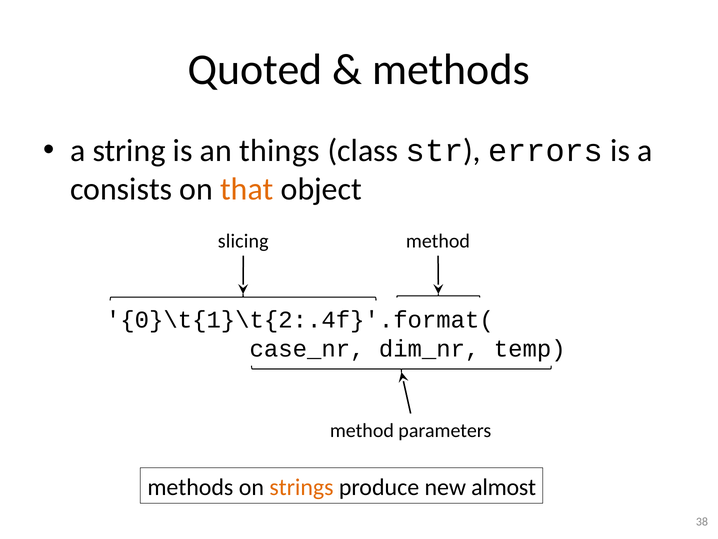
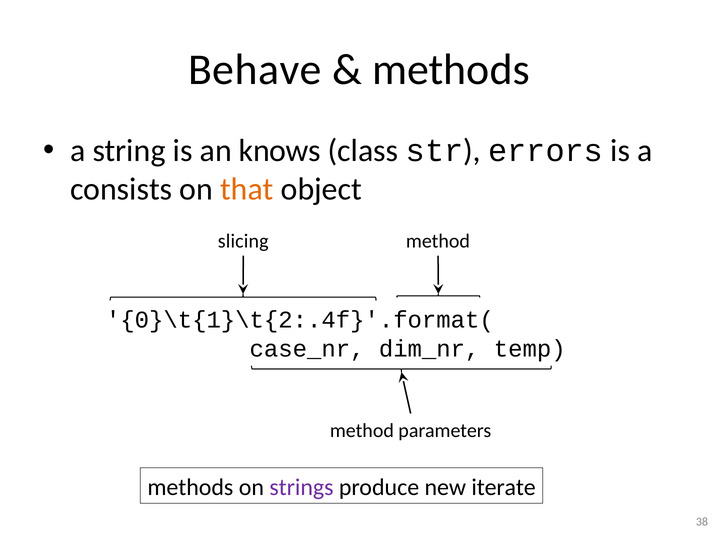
Quoted: Quoted -> Behave
things: things -> knows
strings colour: orange -> purple
almost: almost -> iterate
